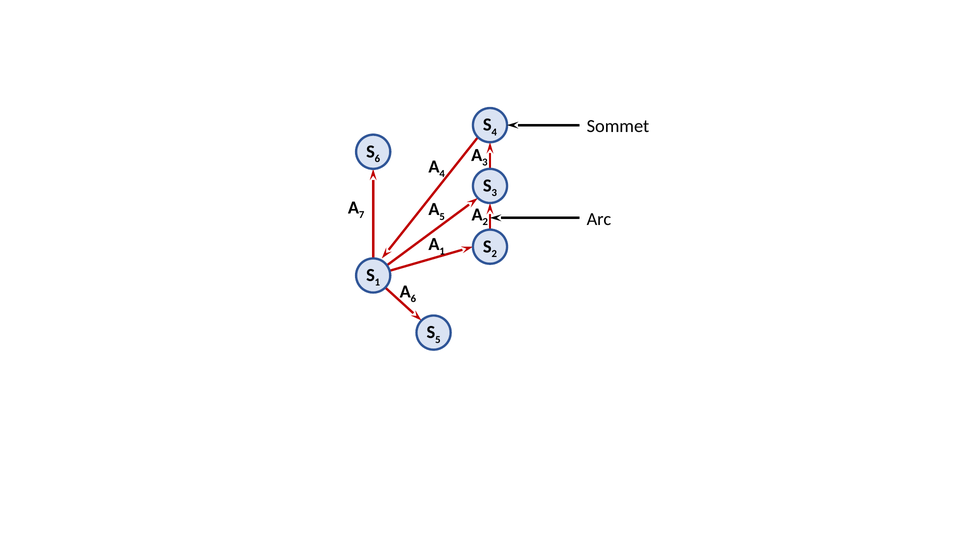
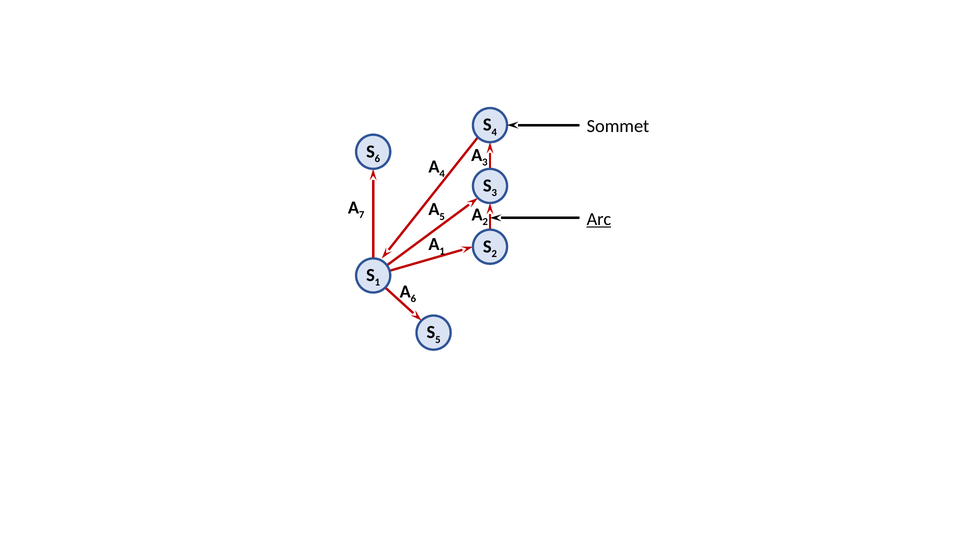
Arc underline: none -> present
